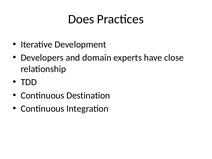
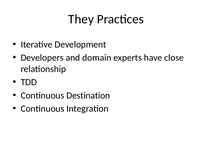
Does: Does -> They
